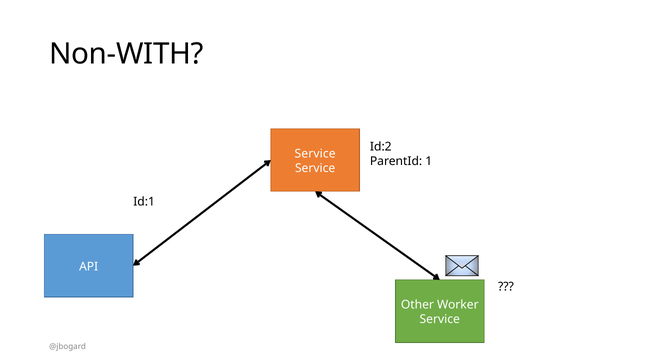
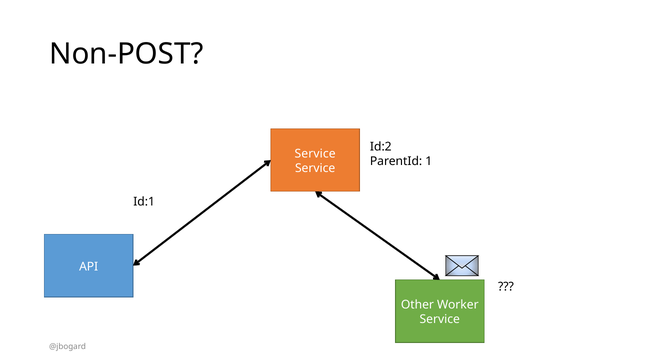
Non-WITH: Non-WITH -> Non-POST
